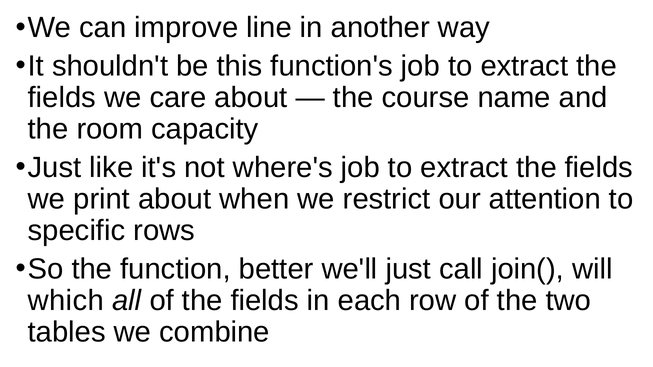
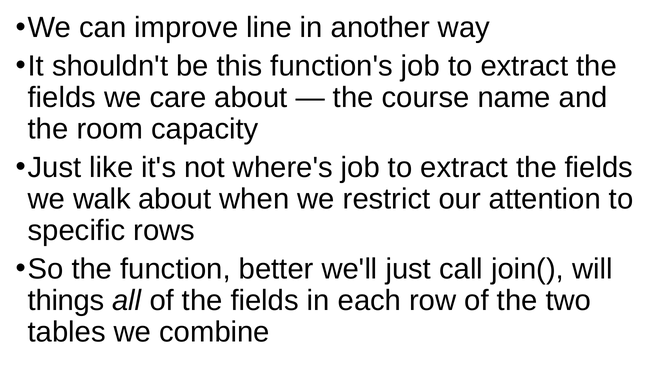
print: print -> walk
which: which -> things
